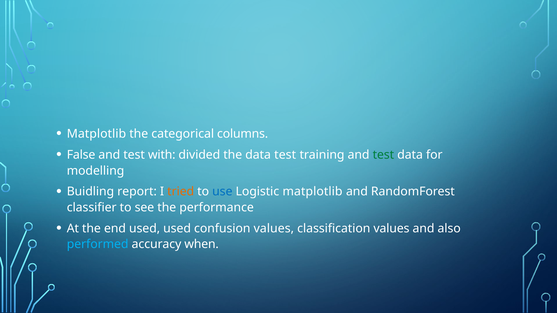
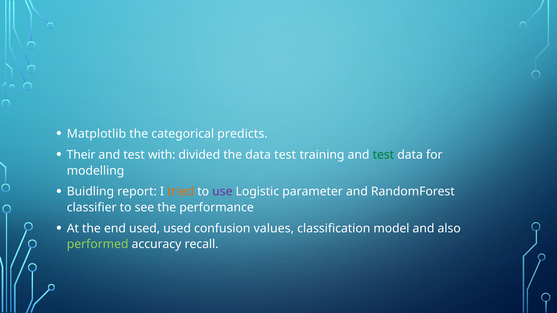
columns: columns -> predicts
False: False -> Their
use colour: blue -> purple
Logistic matplotlib: matplotlib -> parameter
classification values: values -> model
performed colour: light blue -> light green
when: when -> recall
